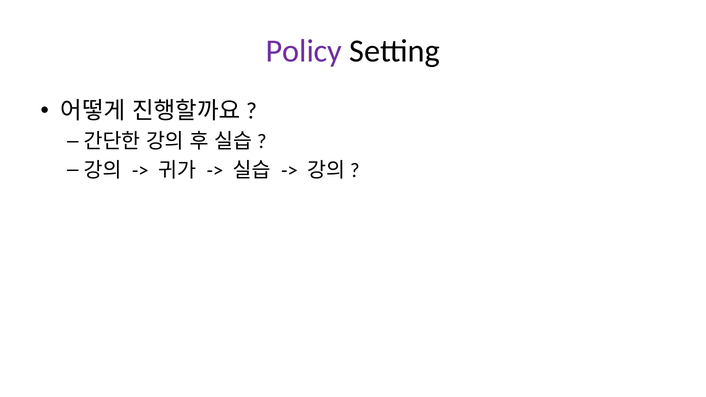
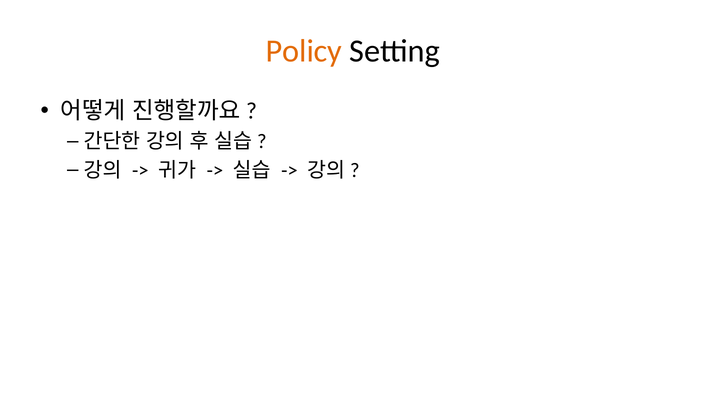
Policy colour: purple -> orange
